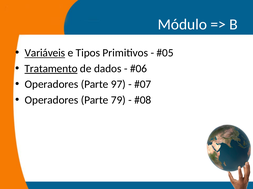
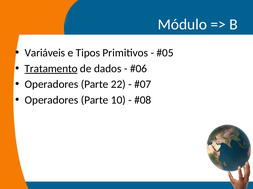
Variáveis underline: present -> none
97: 97 -> 22
79: 79 -> 10
